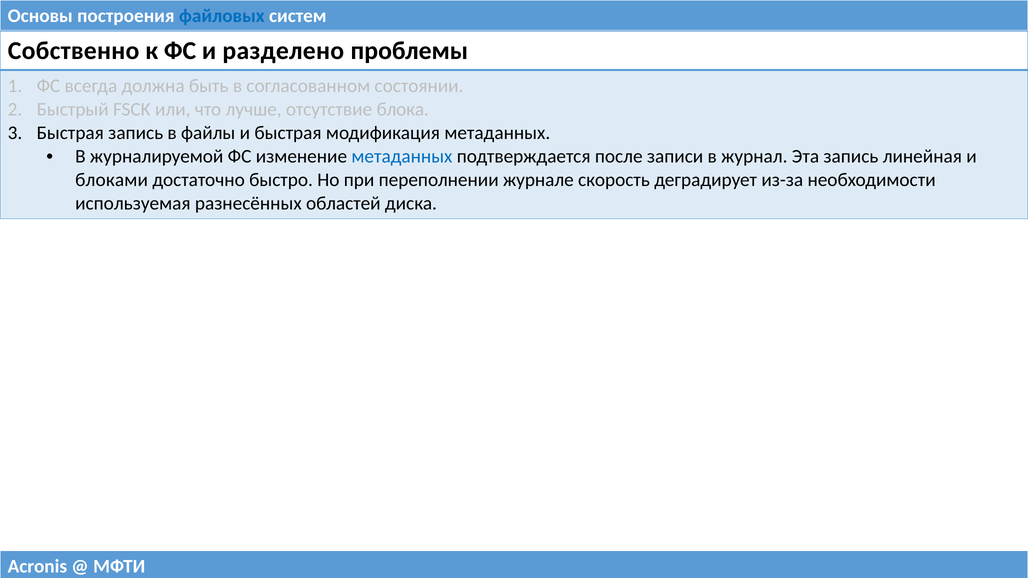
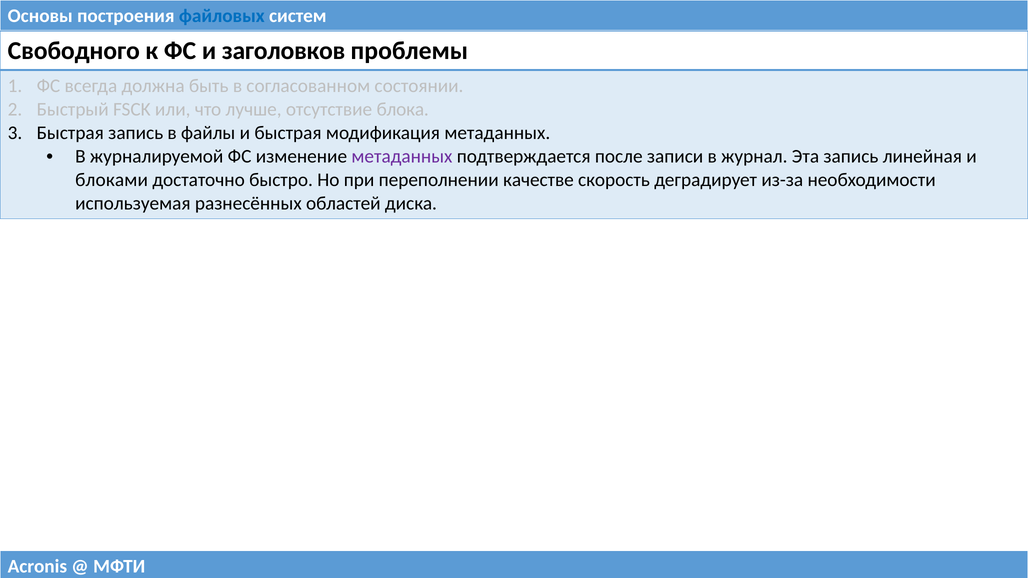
Собственно: Собственно -> Свободного
разделено: разделено -> заголовков
метаданных at (402, 156) colour: blue -> purple
журнале: журнале -> качестве
